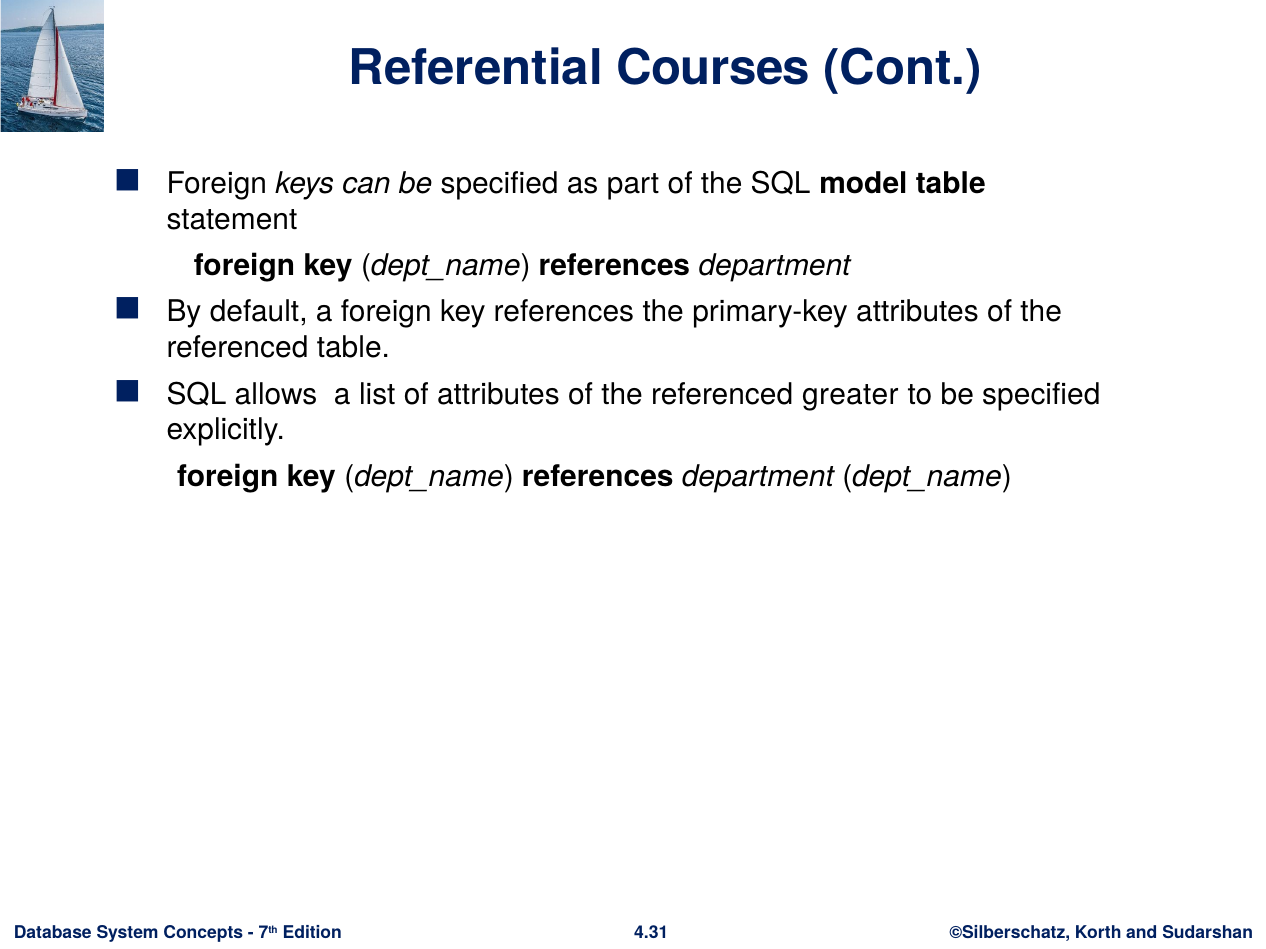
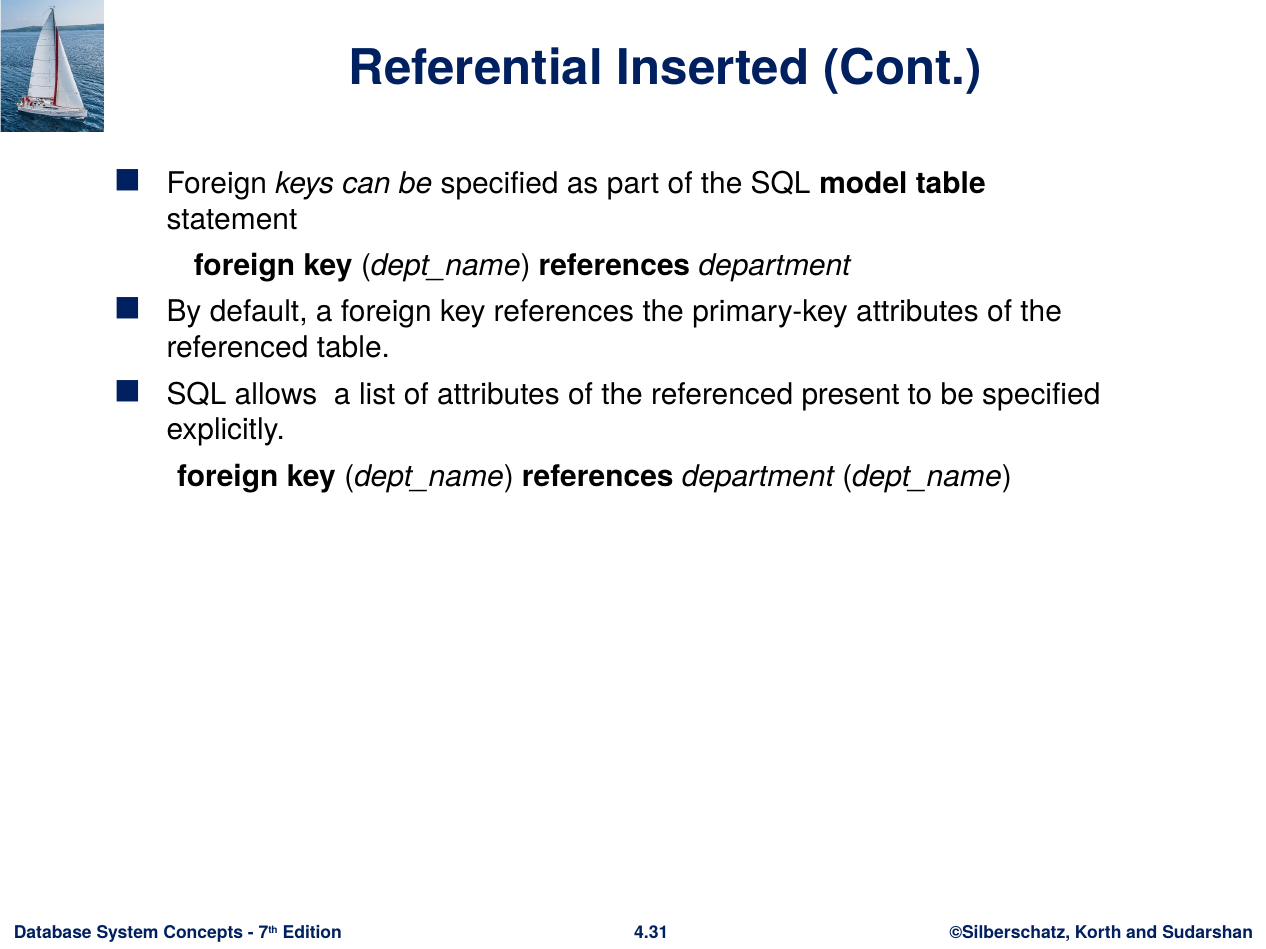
Courses: Courses -> Inserted
greater: greater -> present
